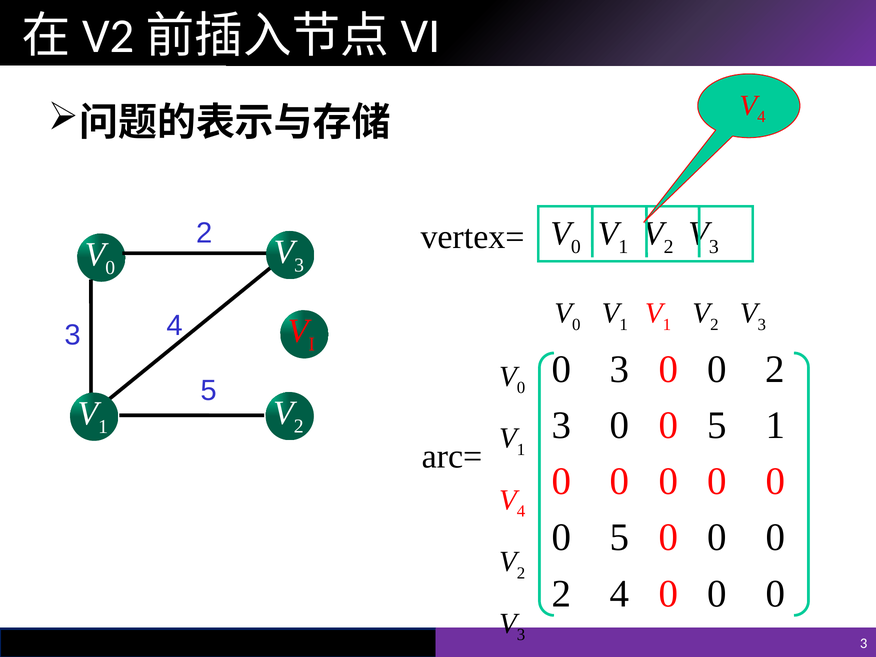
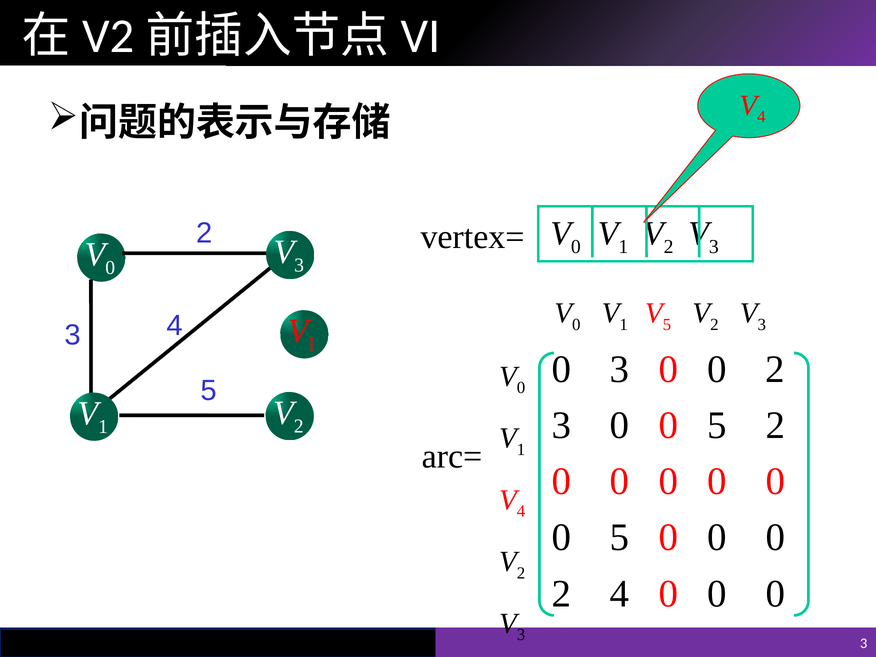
1 at (667, 324): 1 -> 5
5 1: 1 -> 2
